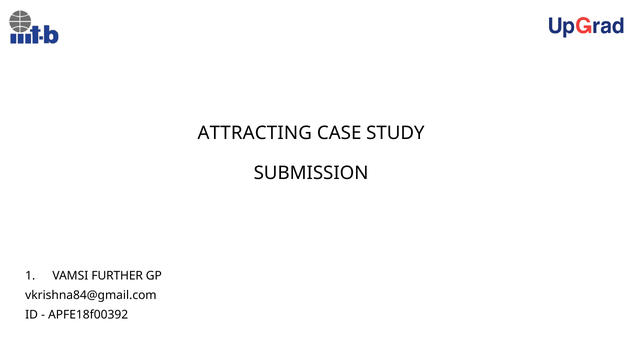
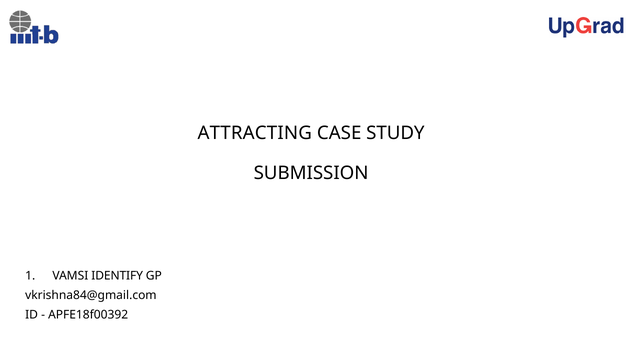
FURTHER: FURTHER -> IDENTIFY
